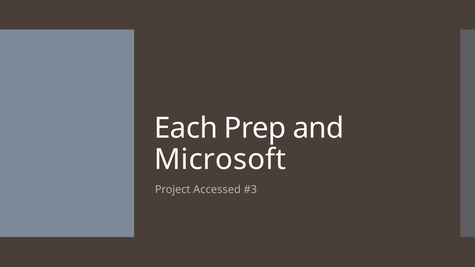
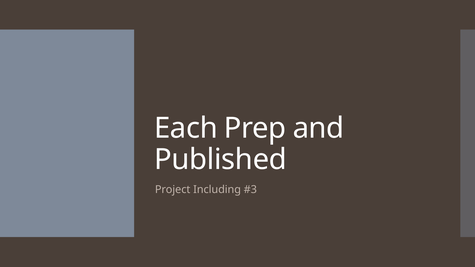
Microsoft: Microsoft -> Published
Accessed: Accessed -> Including
